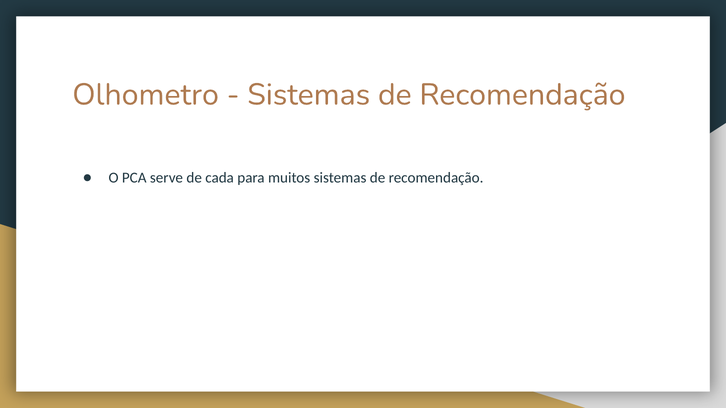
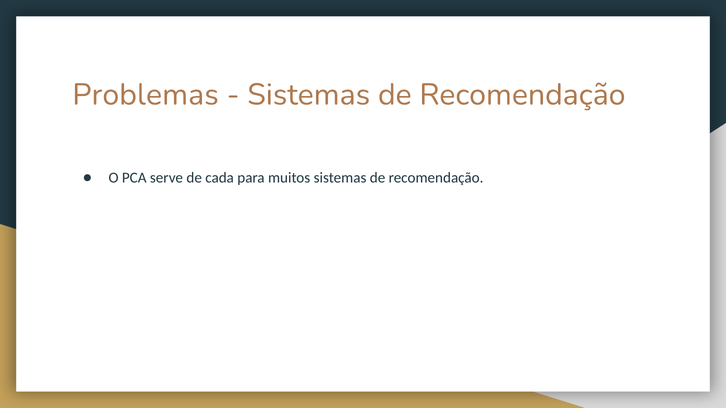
Olhometro: Olhometro -> Problemas
